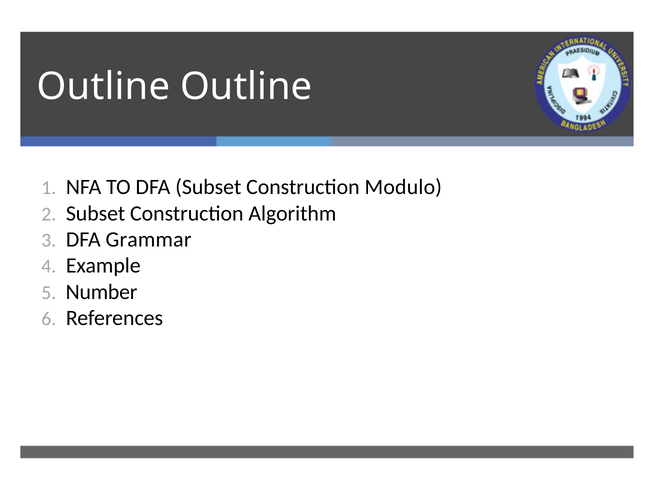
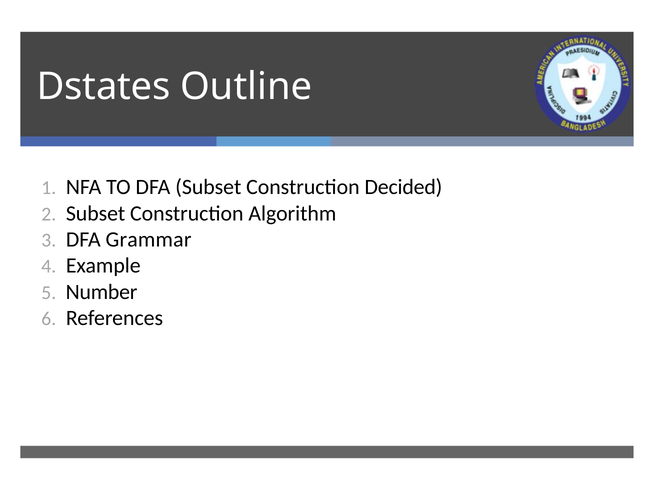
Outline at (103, 86): Outline -> Dstates
Modulo: Modulo -> Decided
